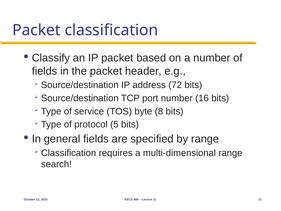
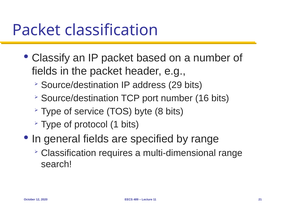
72: 72 -> 29
5: 5 -> 1
